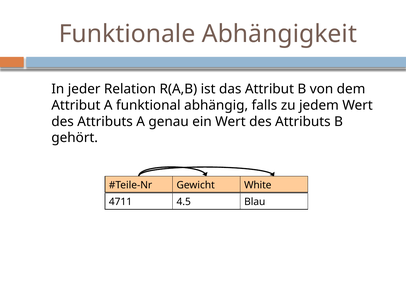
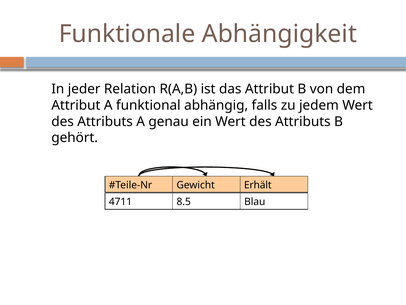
White: White -> Erhält
4.5: 4.5 -> 8.5
